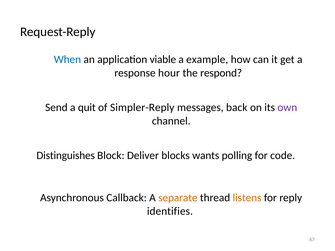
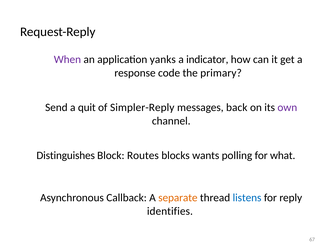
When colour: blue -> purple
viable: viable -> yanks
example: example -> indicator
hour: hour -> code
respond: respond -> primary
Deliver: Deliver -> Routes
code: code -> what
listens colour: orange -> blue
